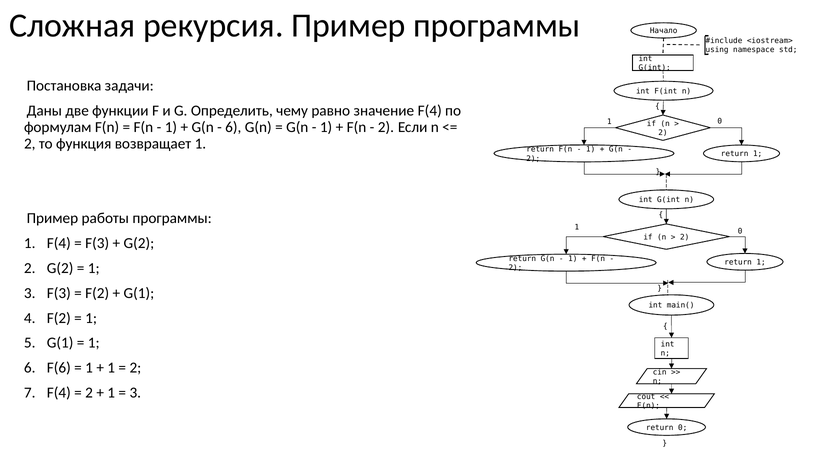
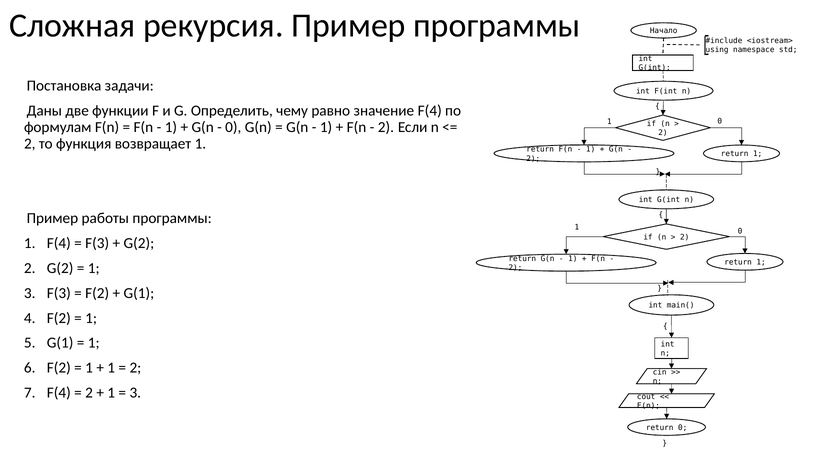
6 at (233, 127): 6 -> 0
F(6 at (59, 368): F(6 -> F(2
